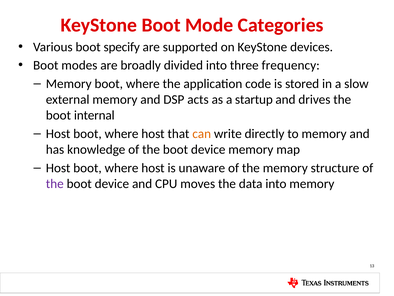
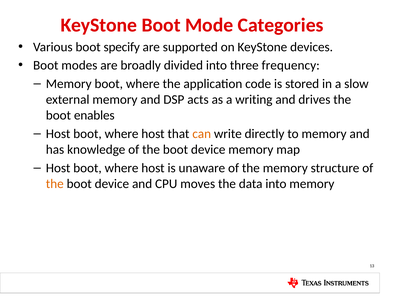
startup: startup -> writing
internal: internal -> enables
the at (55, 183) colour: purple -> orange
